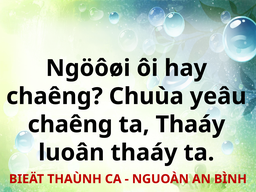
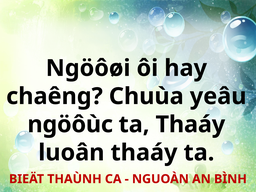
chaêng at (70, 124): chaêng -> ngöôùc
